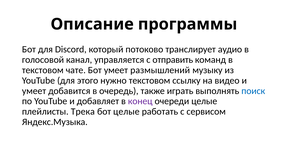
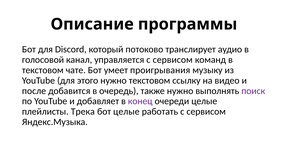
управляется с отправить: отправить -> сервисом
размышлений: размышлений -> проигрывания
умеет at (34, 91): умеет -> после
также играть: играть -> нужно
поиск colour: blue -> purple
